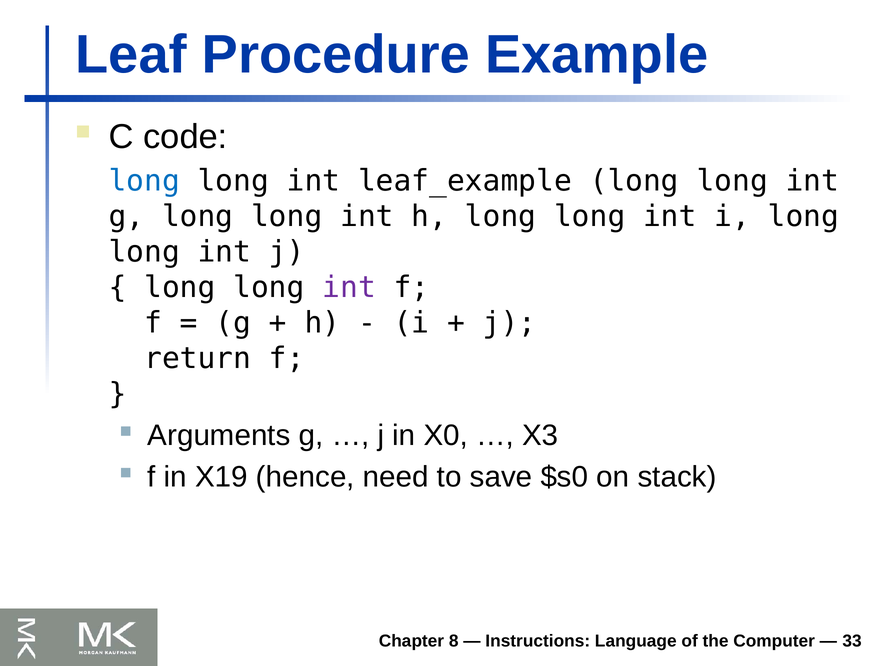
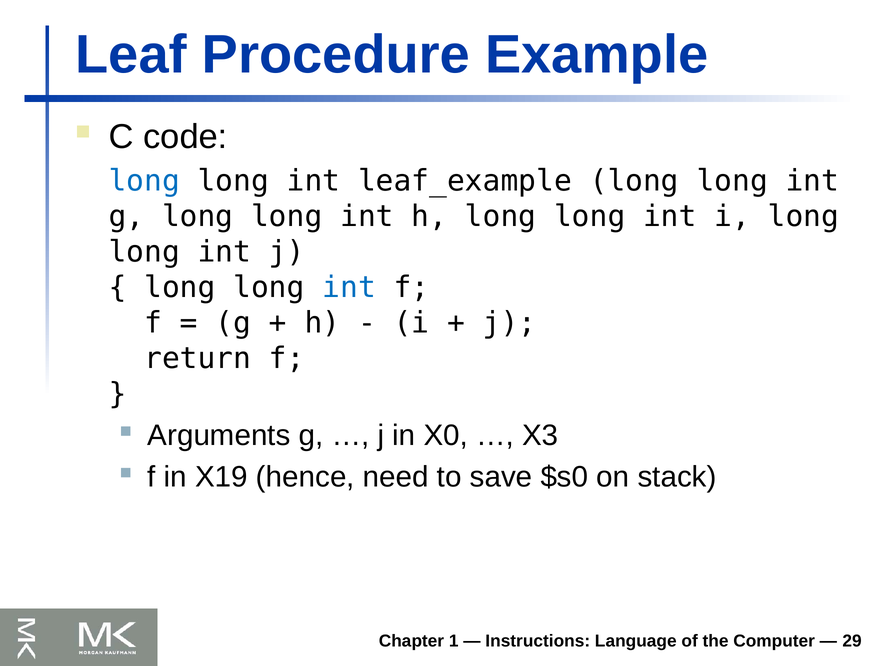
int at (349, 287) colour: purple -> blue
8: 8 -> 1
33: 33 -> 29
